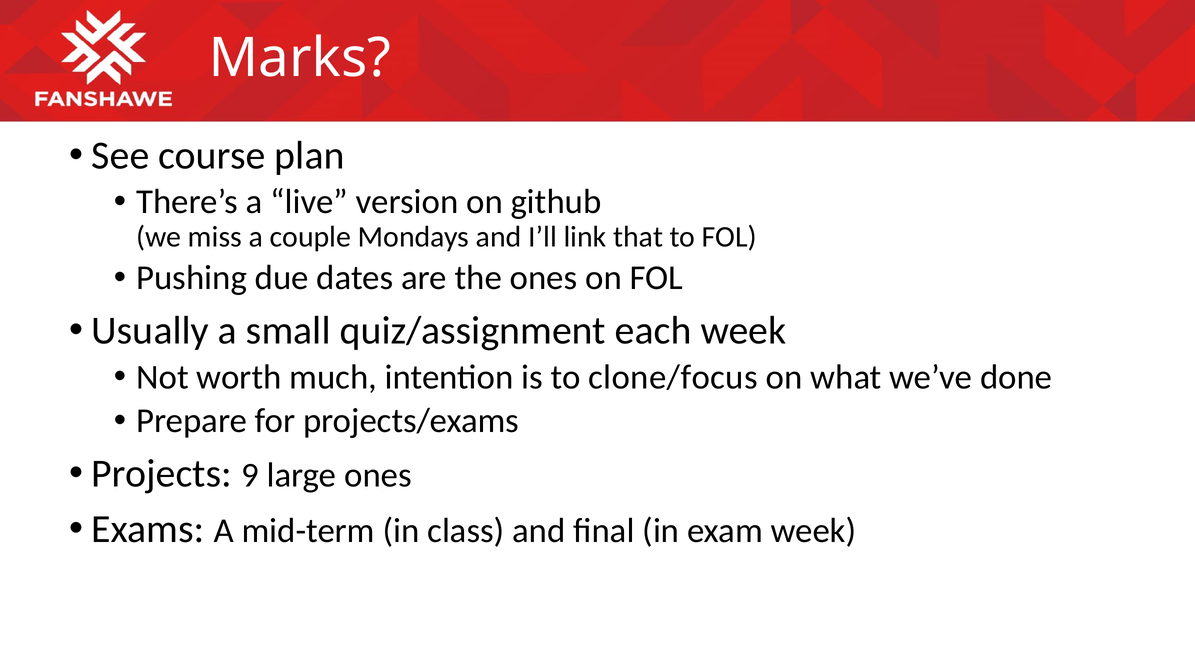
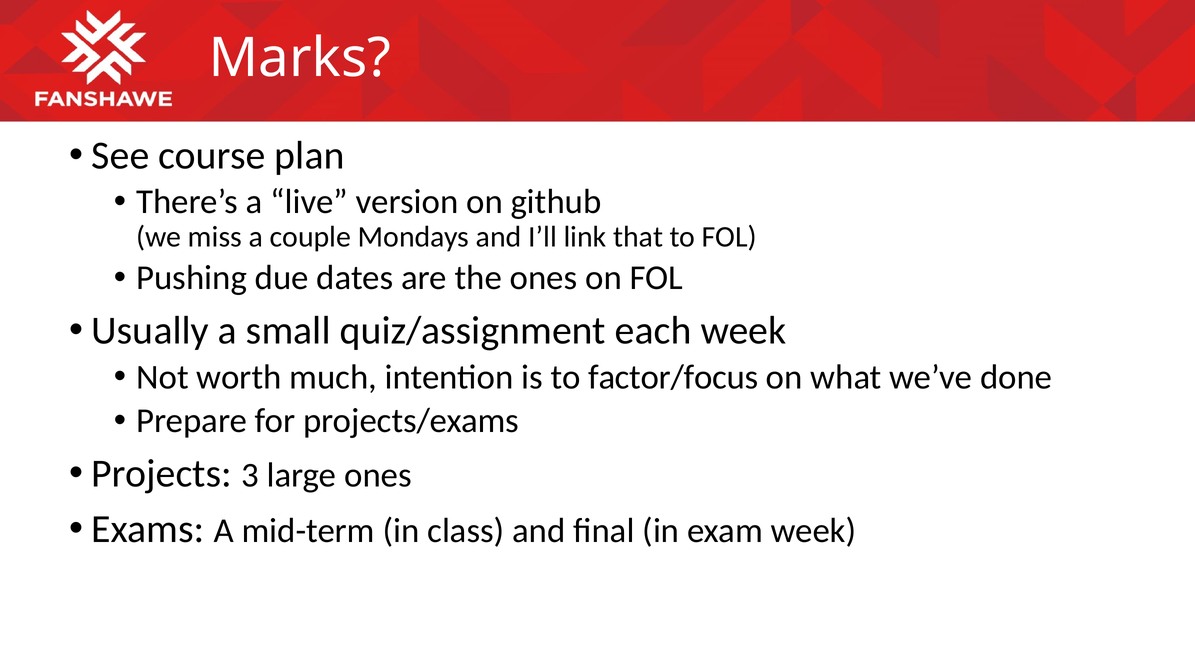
clone/focus: clone/focus -> factor/focus
9: 9 -> 3
